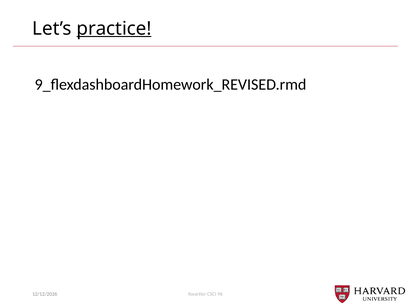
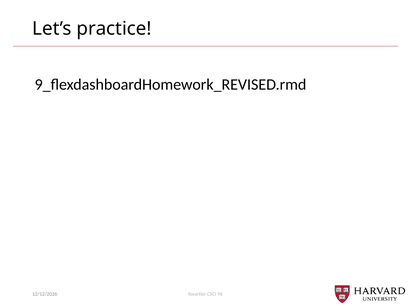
practice underline: present -> none
